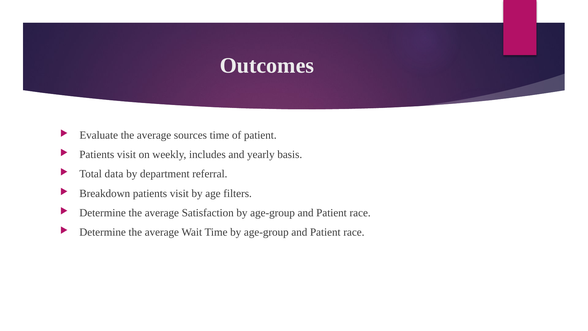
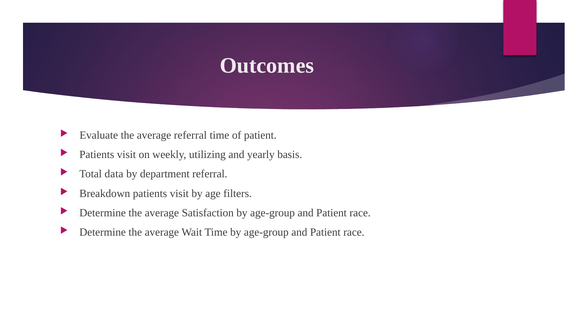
average sources: sources -> referral
includes: includes -> utilizing
